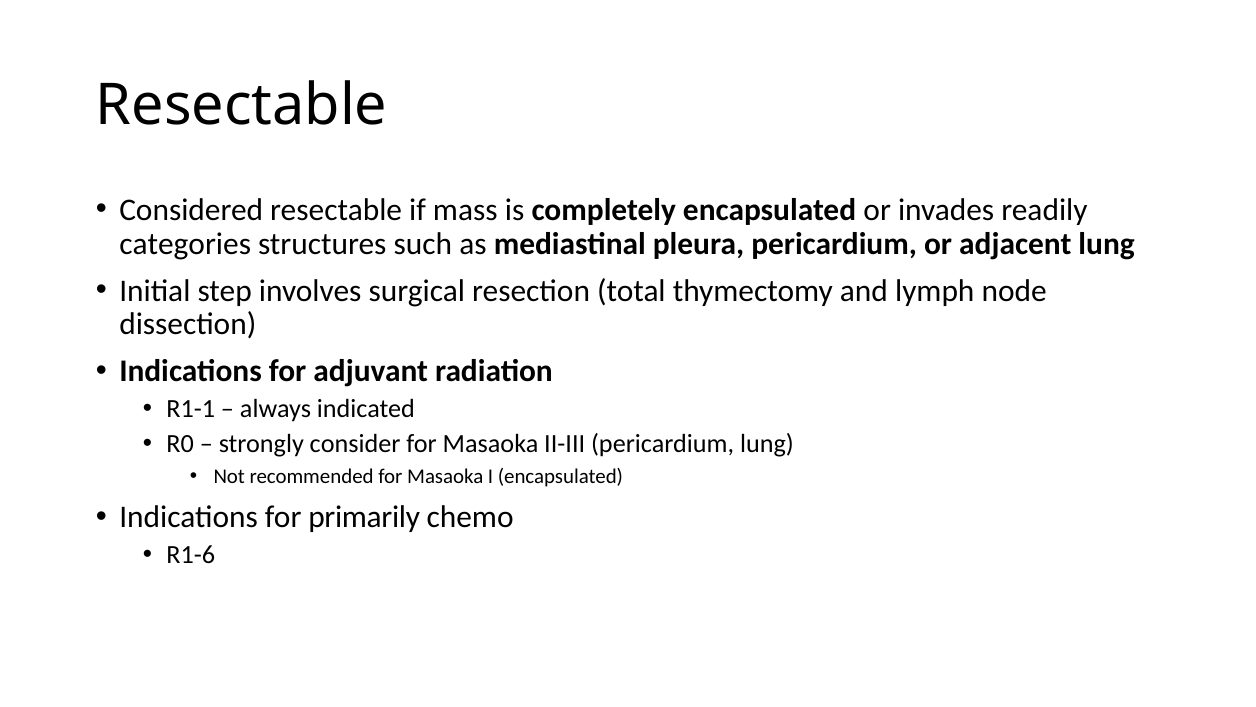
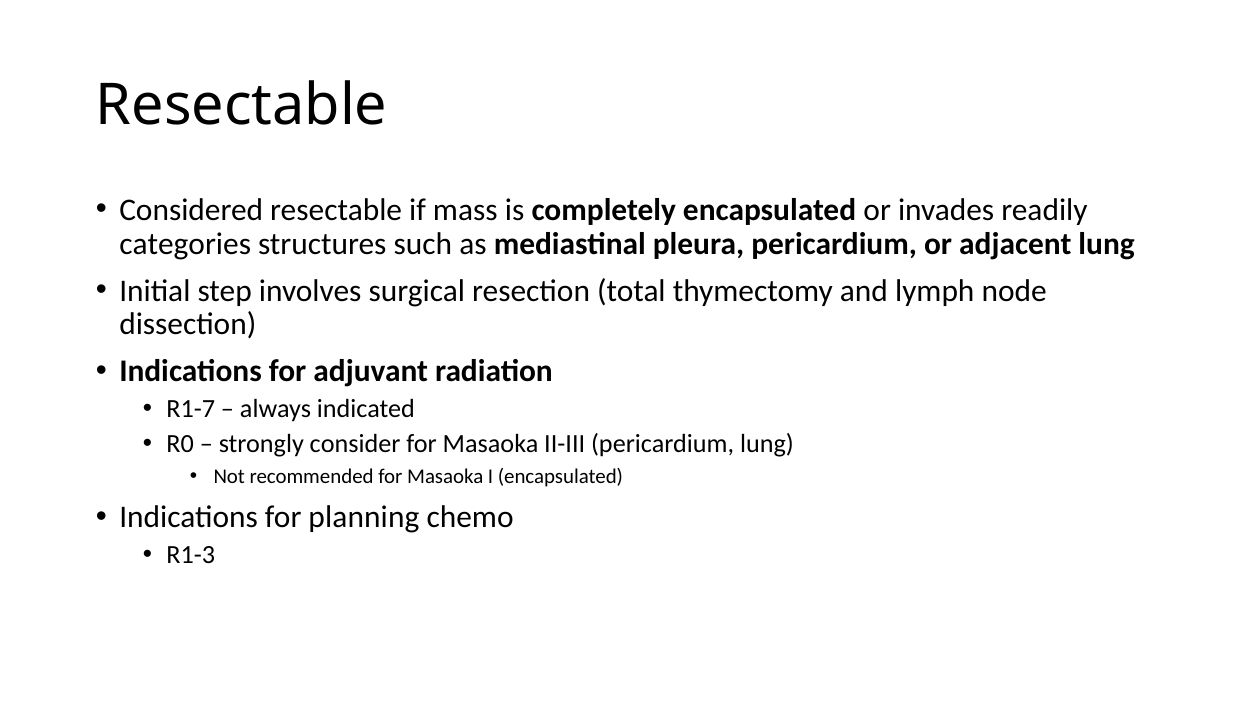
R1-1: R1-1 -> R1-7
primarily: primarily -> planning
R1-6: R1-6 -> R1-3
